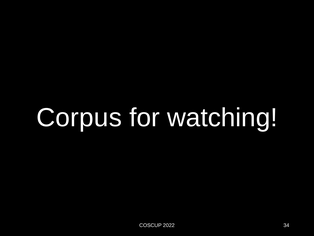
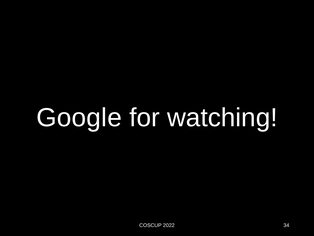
Corpus: Corpus -> Google
